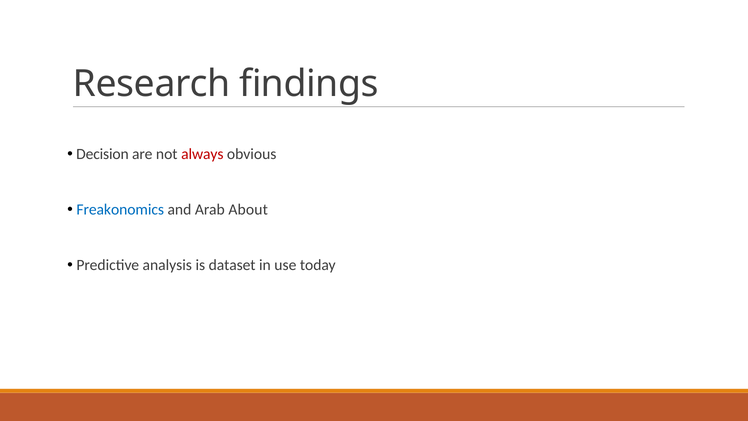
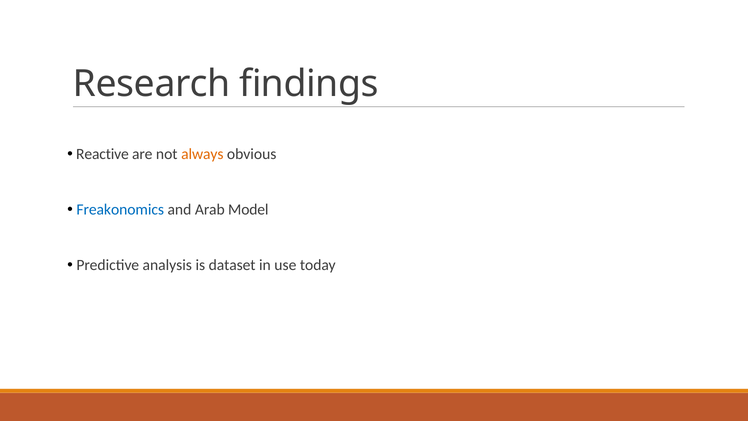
Decision: Decision -> Reactive
always colour: red -> orange
About: About -> Model
